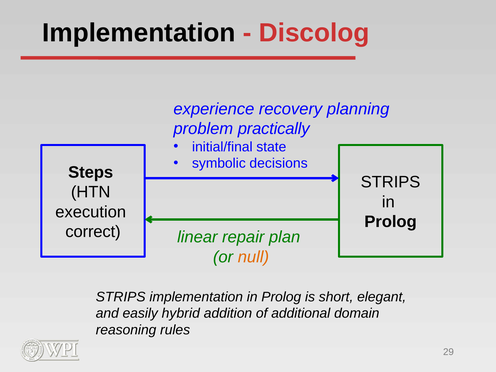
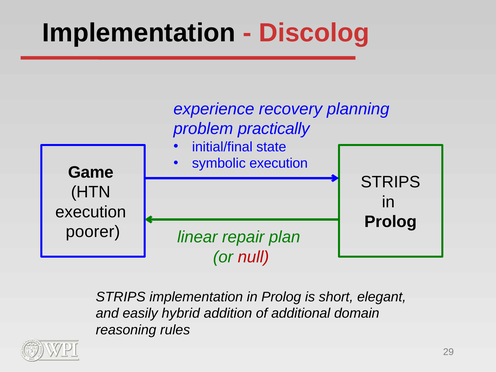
symbolic decisions: decisions -> execution
Steps: Steps -> Game
correct: correct -> poorer
null colour: orange -> red
